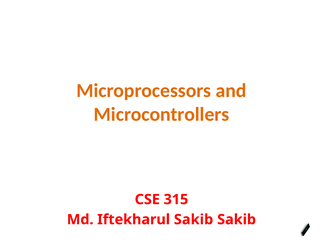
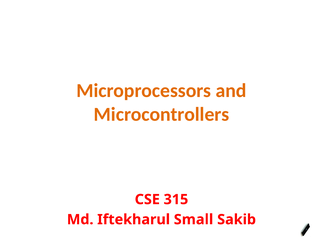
Iftekharul Sakib: Sakib -> Small
